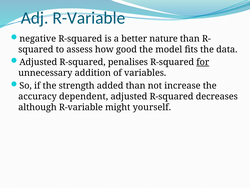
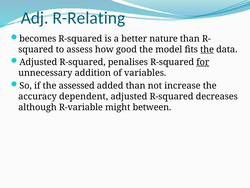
Adj R-Variable: R-Variable -> R-Relating
negative: negative -> becomes
the at (207, 49) underline: none -> present
strength: strength -> assessed
yourself: yourself -> between
